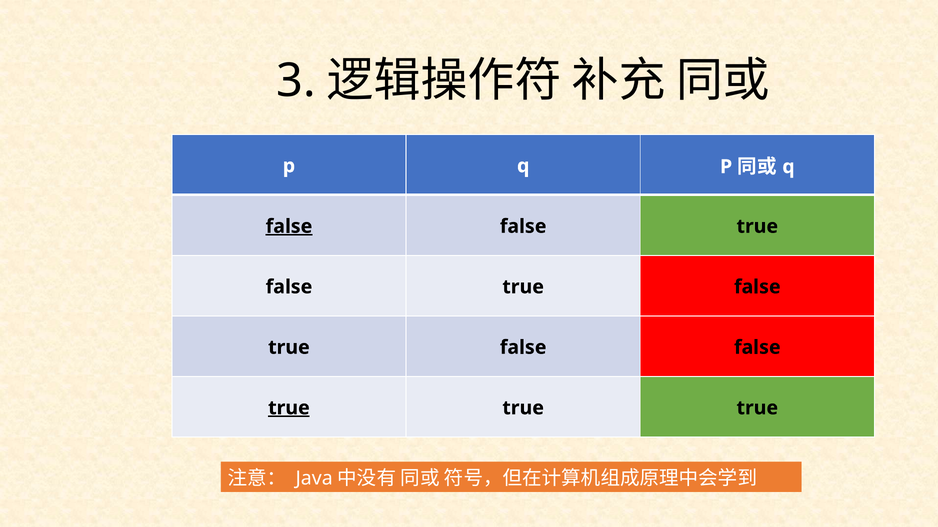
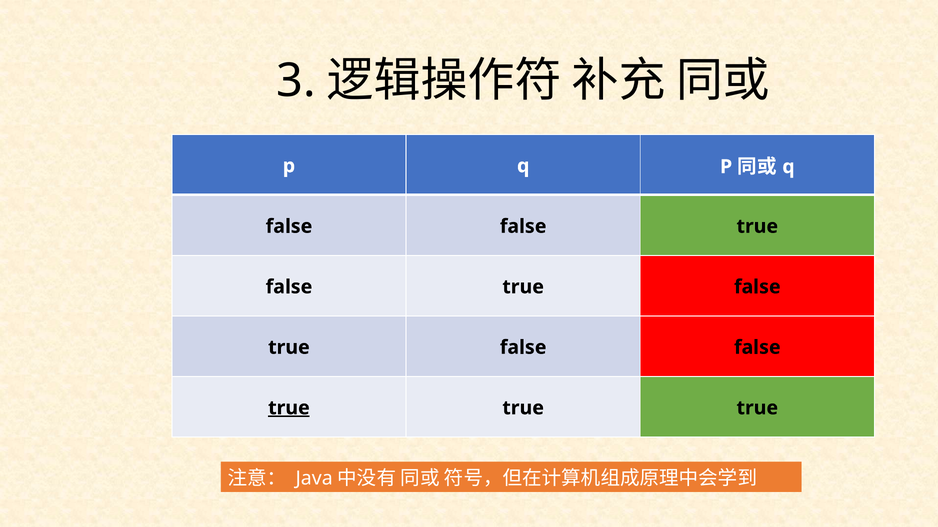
false at (289, 227) underline: present -> none
